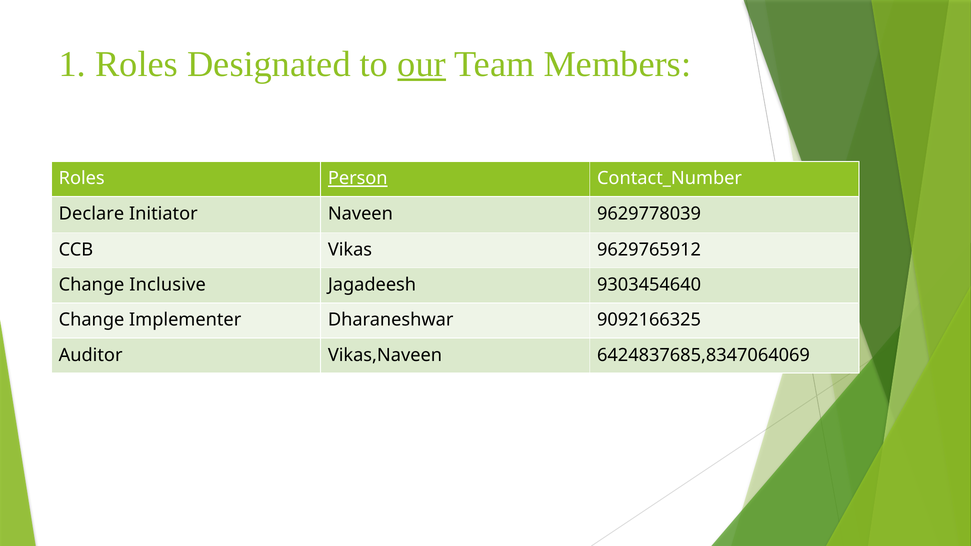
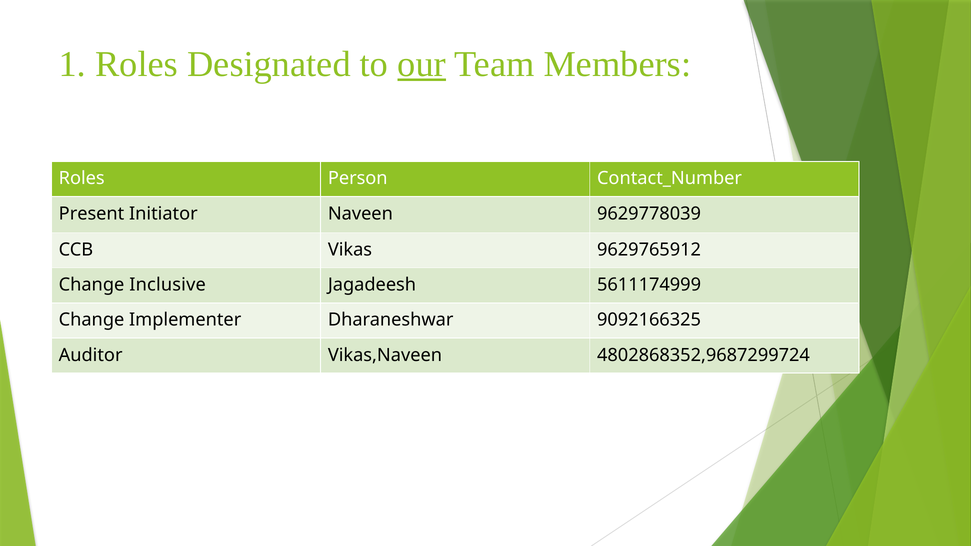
Person underline: present -> none
Declare: Declare -> Present
9303454640: 9303454640 -> 5611174999
6424837685,8347064069: 6424837685,8347064069 -> 4802868352,9687299724
